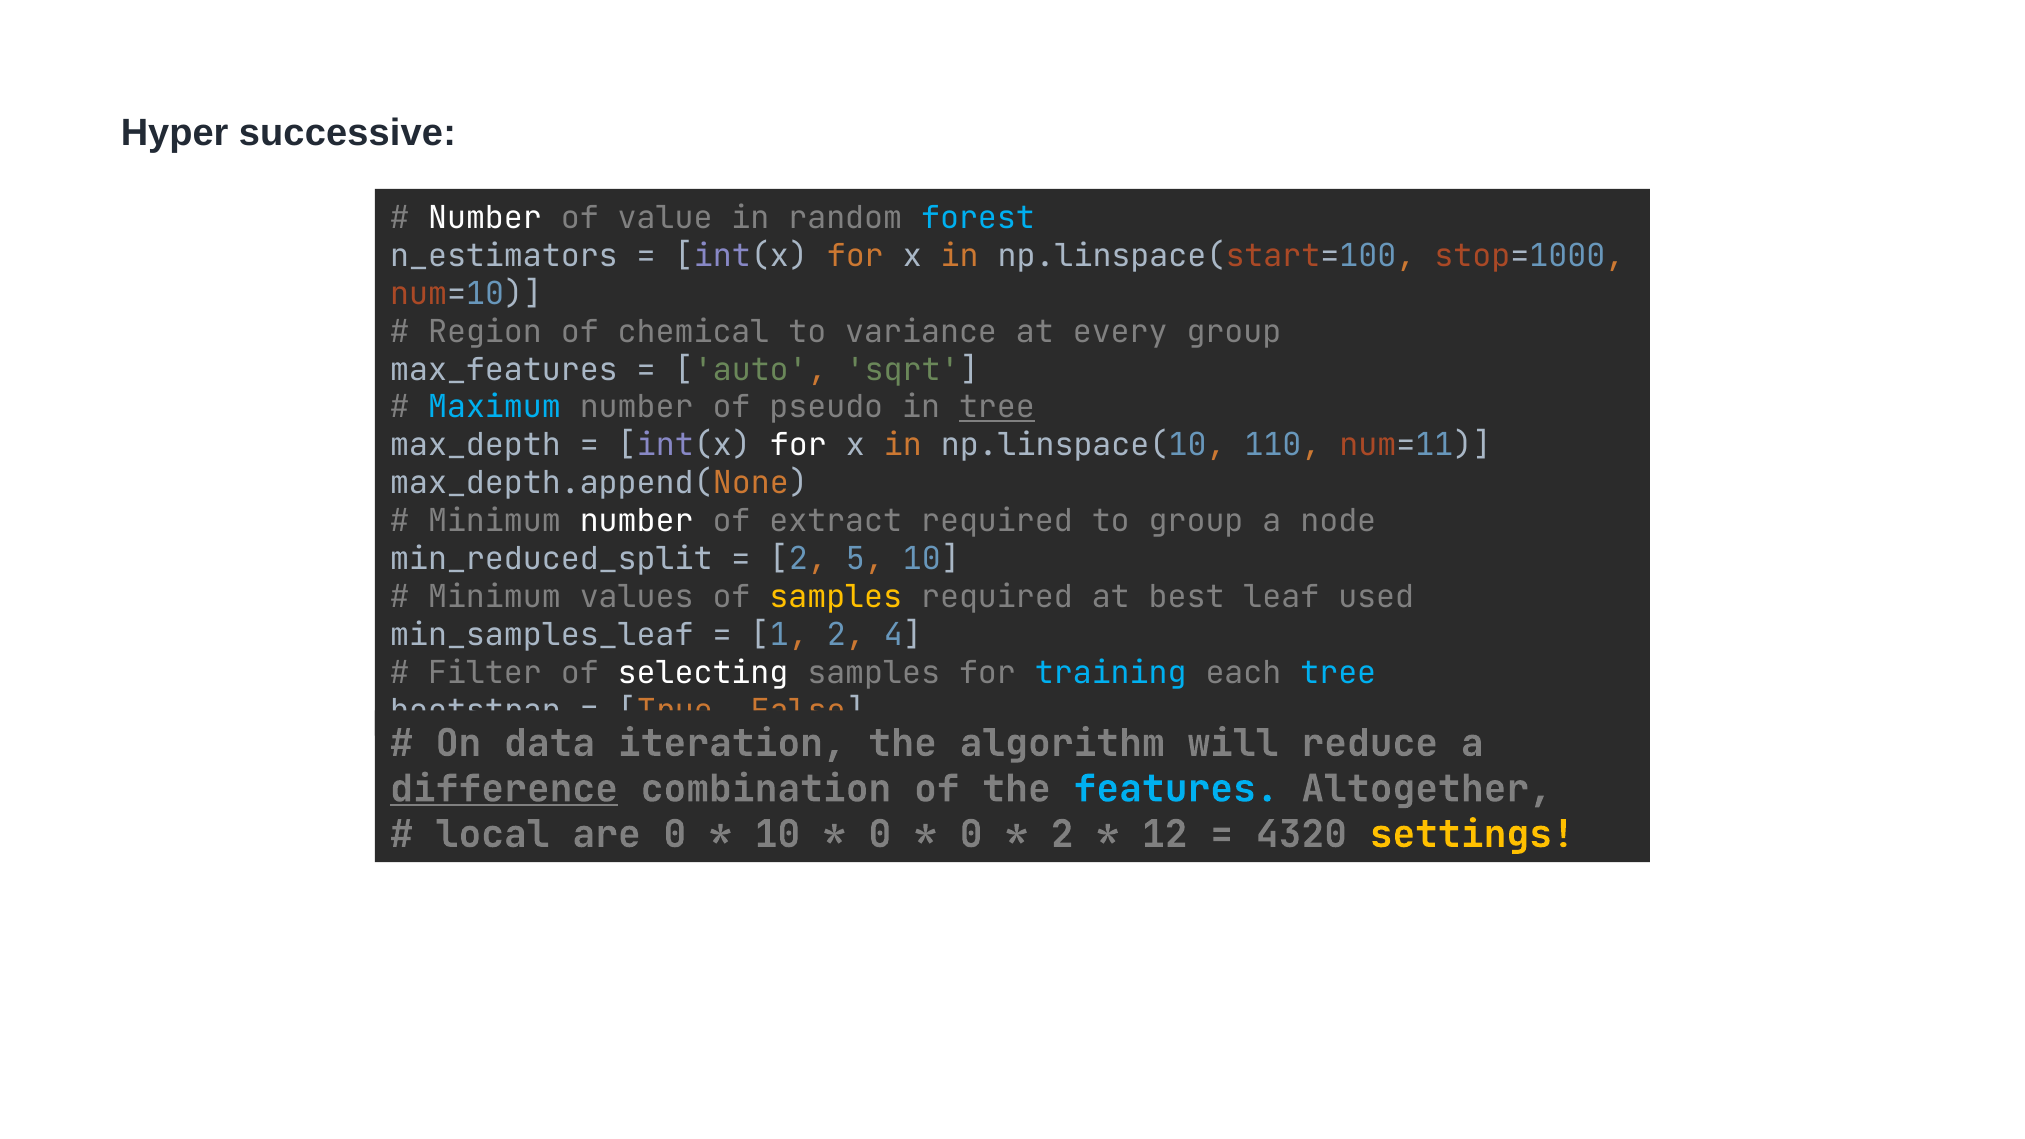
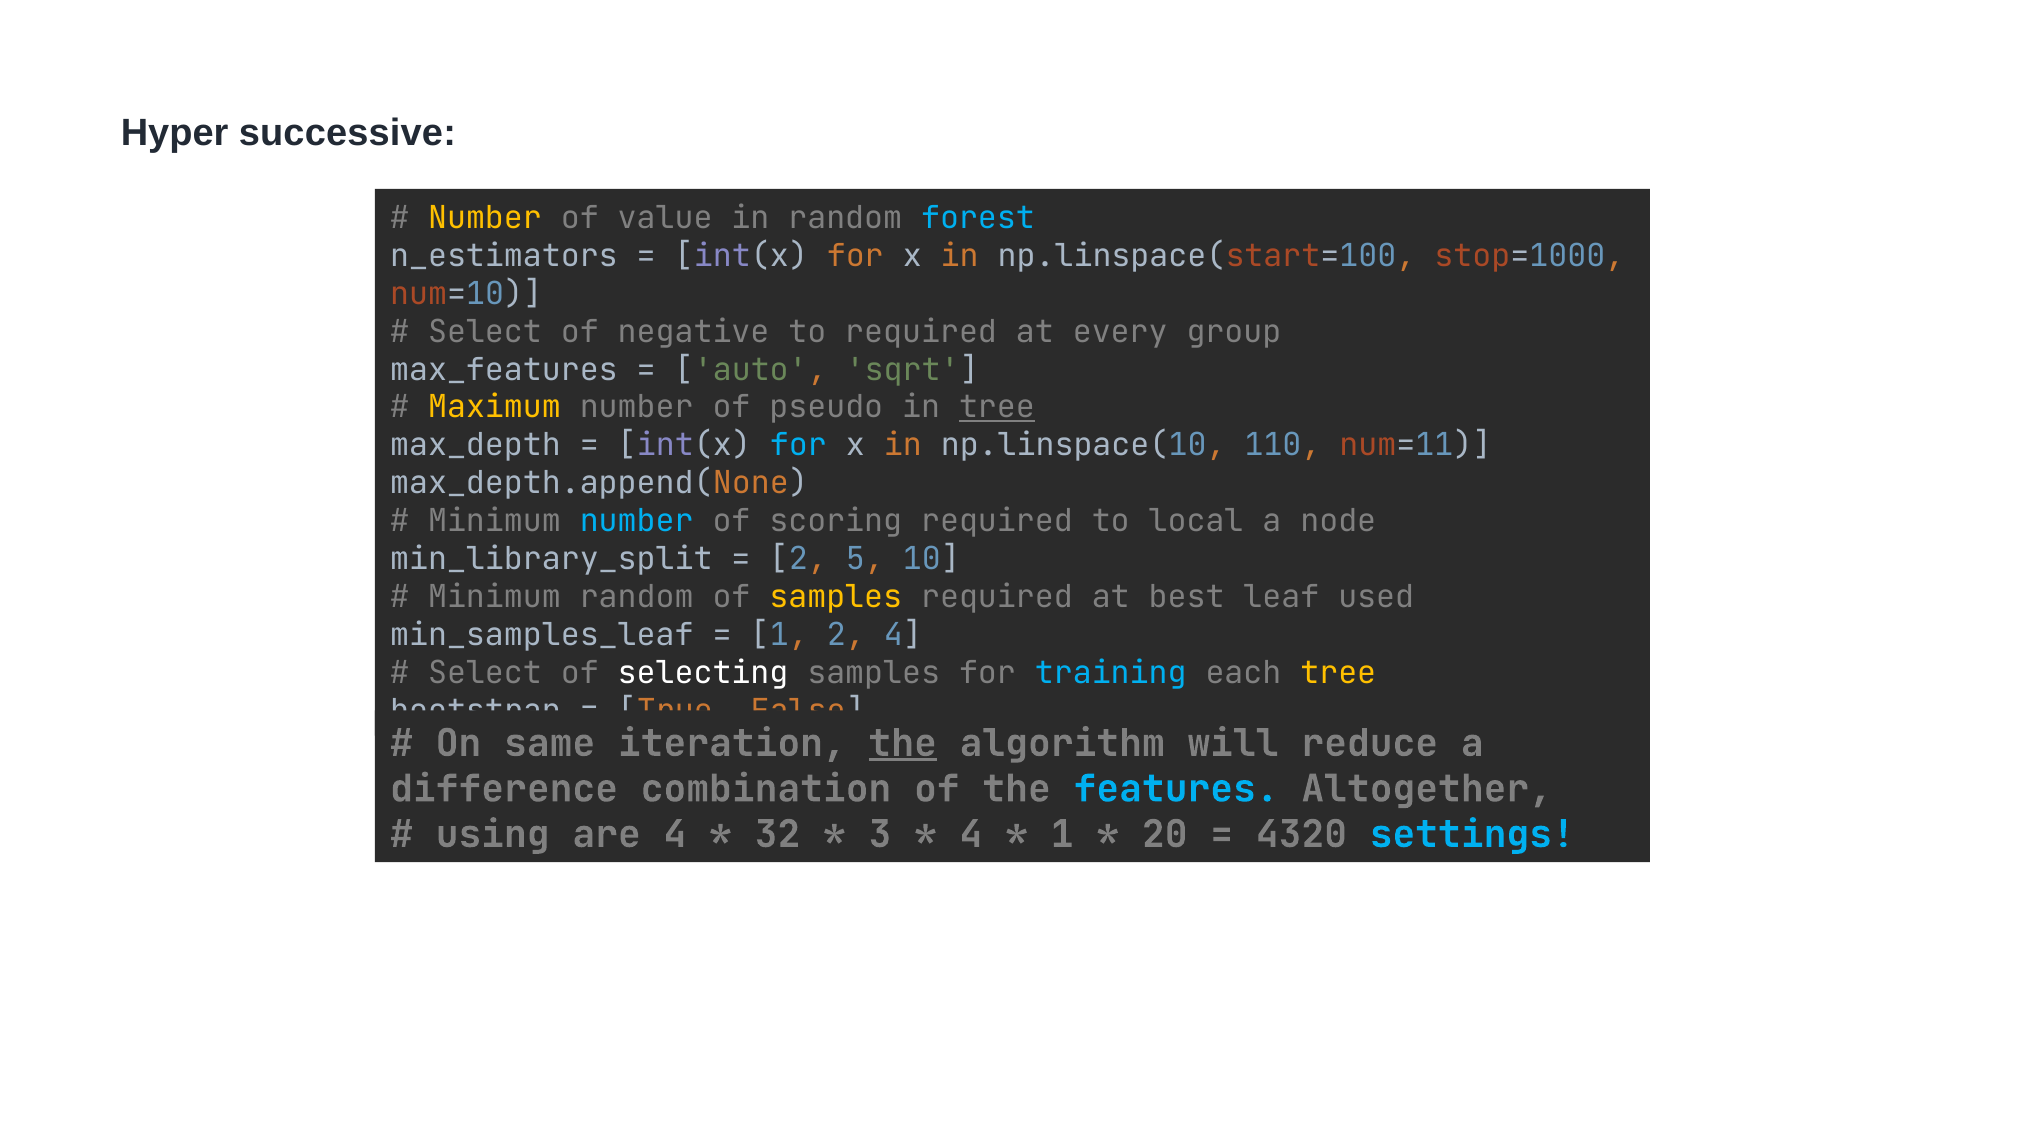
Number at (485, 218) colour: white -> yellow
Region at (485, 332): Region -> Select
chemical: chemical -> negative
to variance: variance -> required
Maximum colour: light blue -> yellow
for at (798, 446) colour: white -> light blue
number at (637, 521) colour: white -> light blue
extract: extract -> scoring
to group: group -> local
min_reduced_split: min_reduced_split -> min_library_split
Minimum values: values -> random
Filter at (485, 673): Filter -> Select
tree at (1338, 673) colour: light blue -> yellow
data: data -> same
the at (903, 743) underline: none -> present
difference underline: present -> none
local: local -> using
are 0: 0 -> 4
10 at (777, 834): 10 -> 32
0 at (880, 834): 0 -> 3
0 at (971, 834): 0 -> 4
2 at (1062, 834): 2 -> 1
12: 12 -> 20
settings colour: yellow -> light blue
